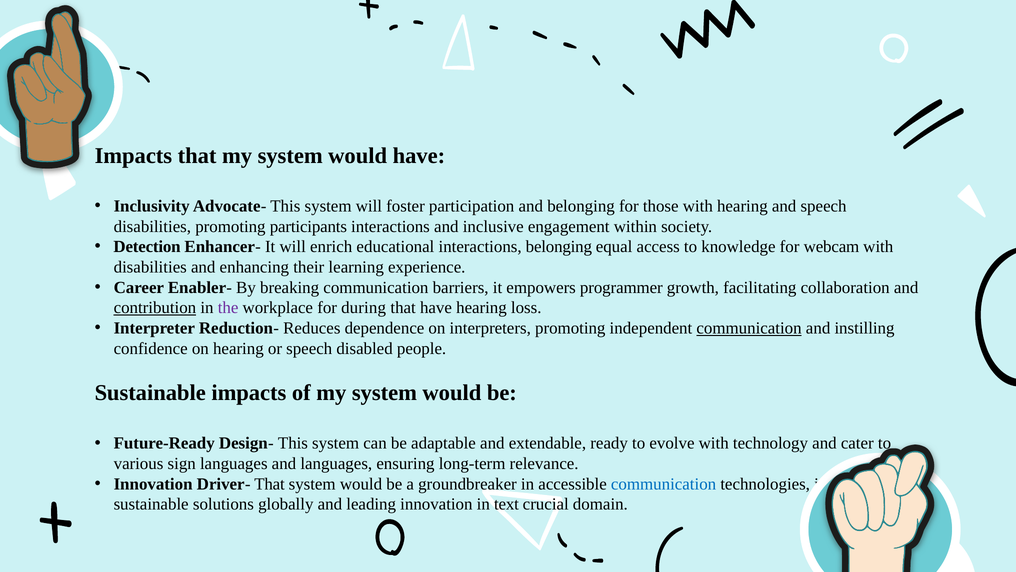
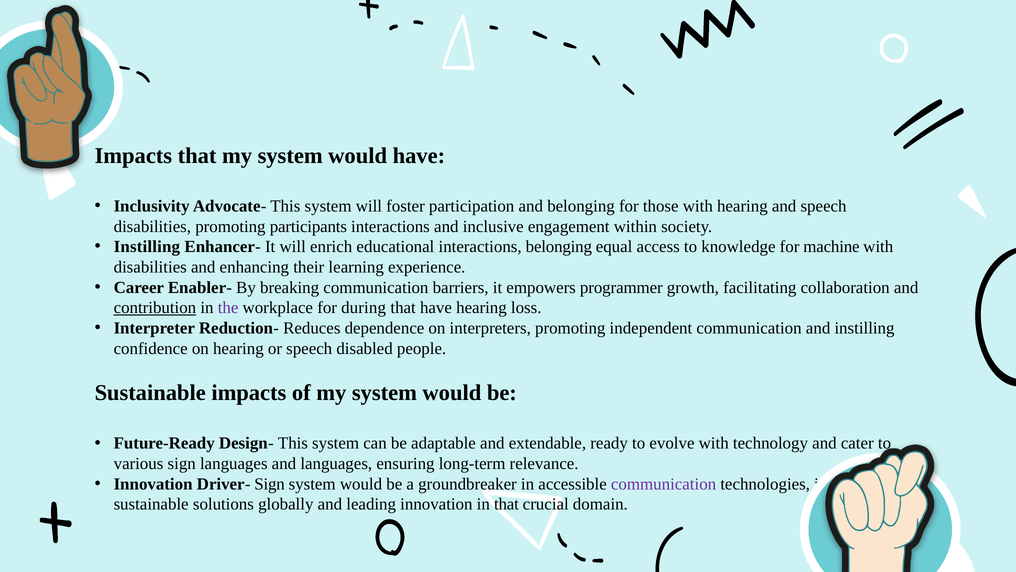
Detection at (147, 247): Detection -> Instilling
webcam: webcam -> machine
communication at (749, 328) underline: present -> none
Driver- That: That -> Sign
communication at (664, 484) colour: blue -> purple
in text: text -> that
